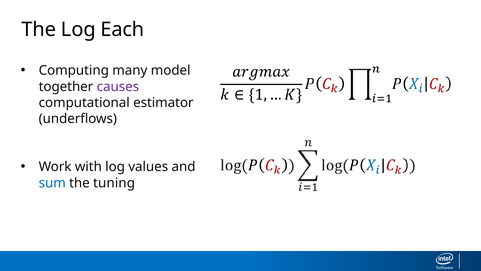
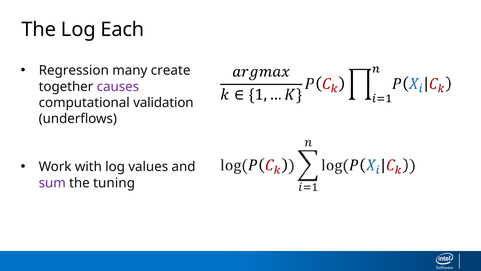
Computing: Computing -> Regression
model: model -> create
estimator: estimator -> validation
sum colour: blue -> purple
